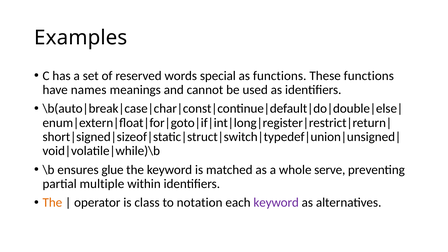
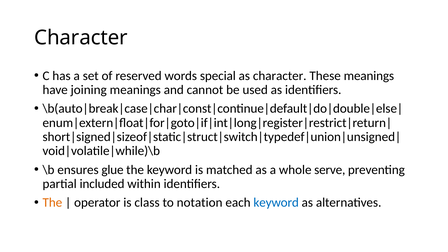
Examples at (81, 38): Examples -> Character
as functions: functions -> character
These functions: functions -> meanings
names: names -> joining
multiple: multiple -> included
keyword at (276, 203) colour: purple -> blue
